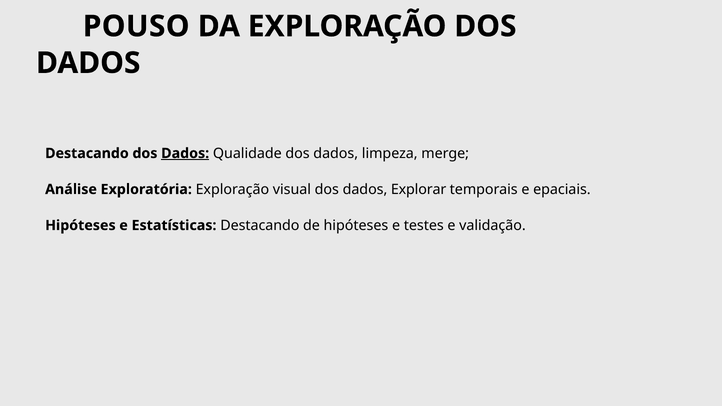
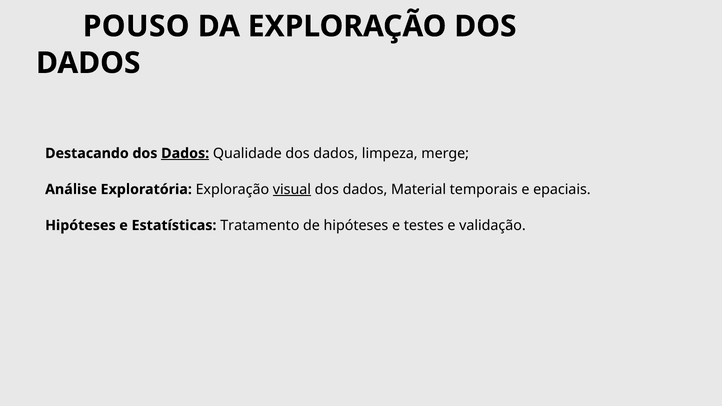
visual underline: none -> present
Explorar: Explorar -> Material
Estatísticas Destacando: Destacando -> Tratamento
